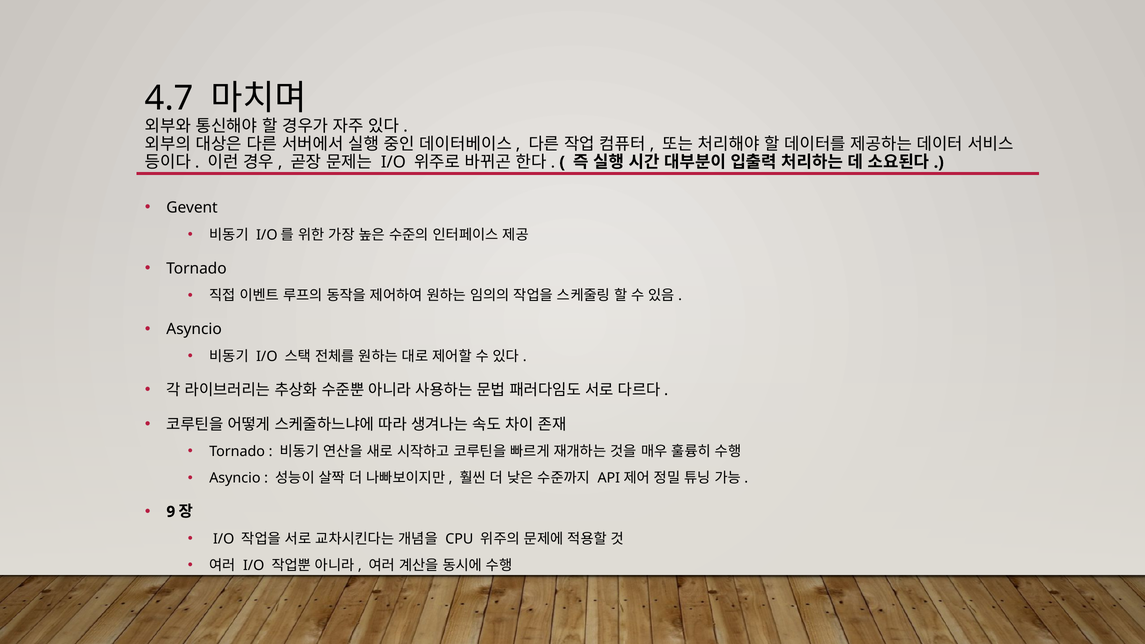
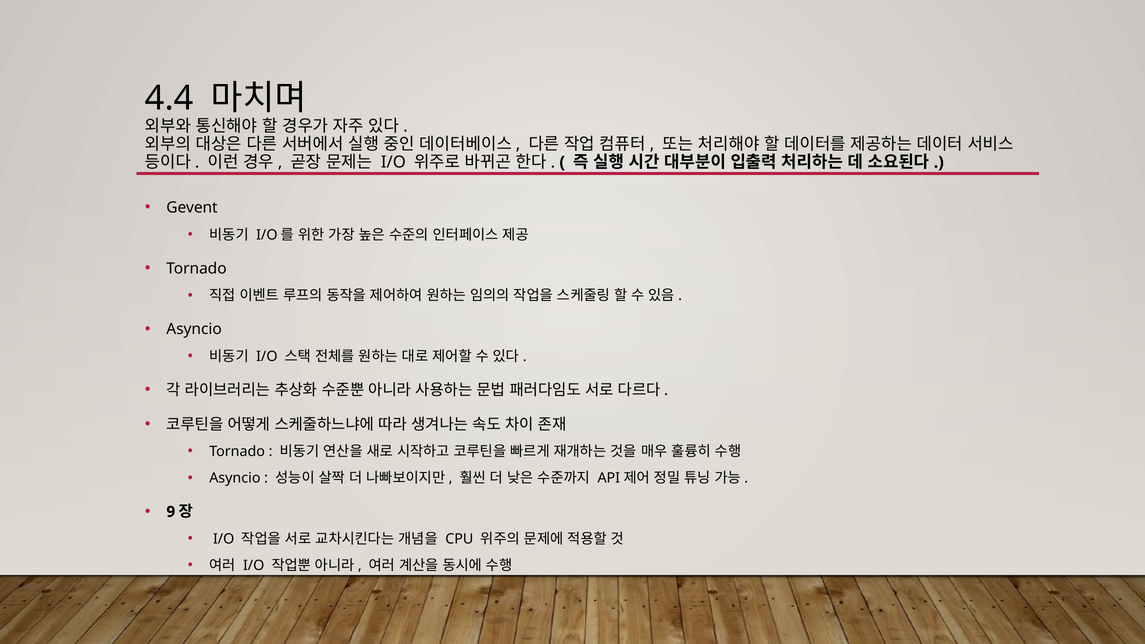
4.7: 4.7 -> 4.4
